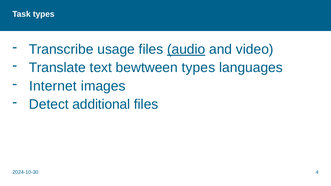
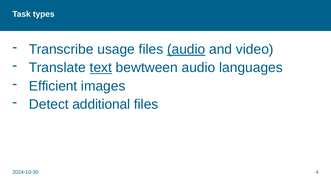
text underline: none -> present
bewtween types: types -> audio
Internet: Internet -> Efficient
